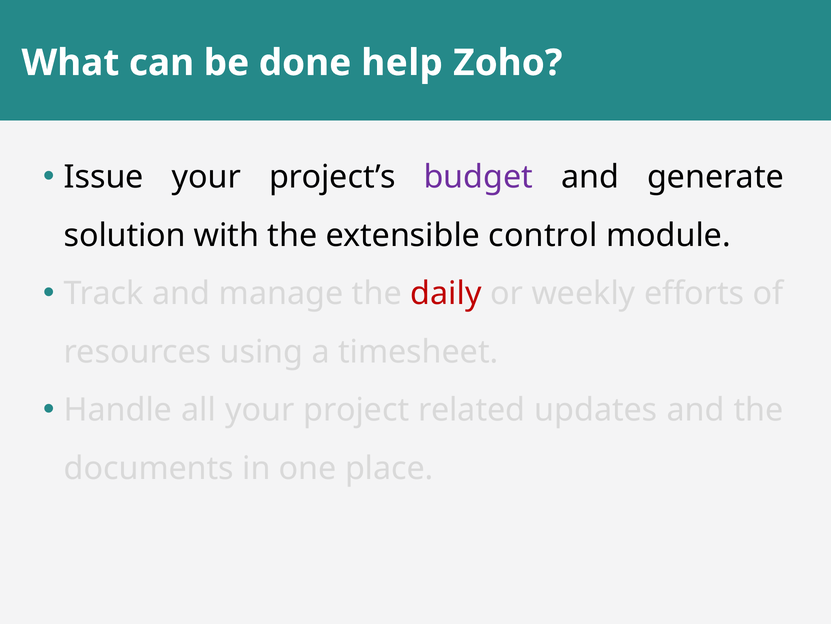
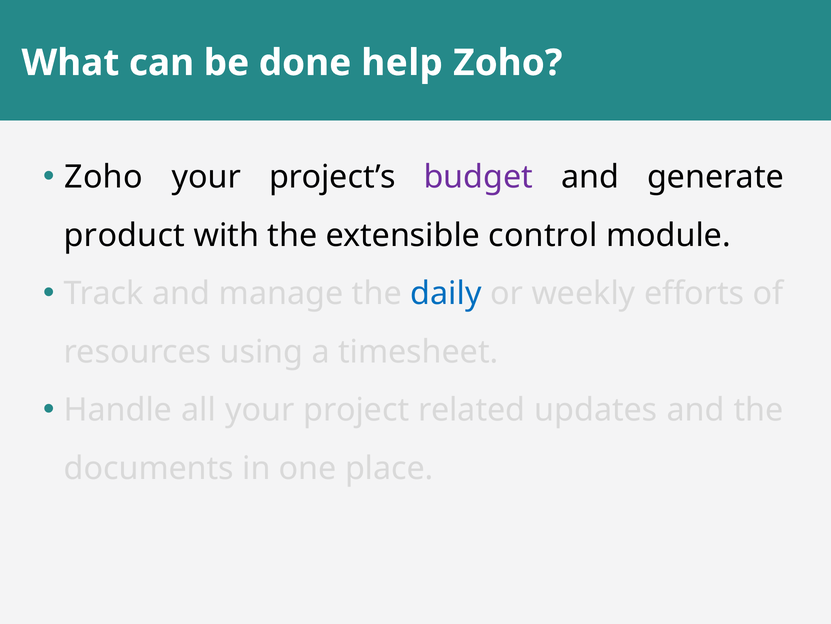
Issue at (104, 177): Issue -> Zoho
solution: solution -> product
daily colour: red -> blue
